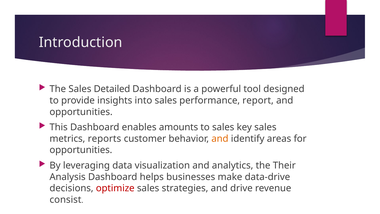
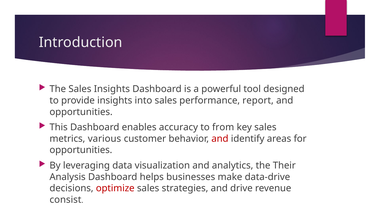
Sales Detailed: Detailed -> Insights
amounts: amounts -> accuracy
to sales: sales -> from
reports: reports -> various
and at (220, 138) colour: orange -> red
